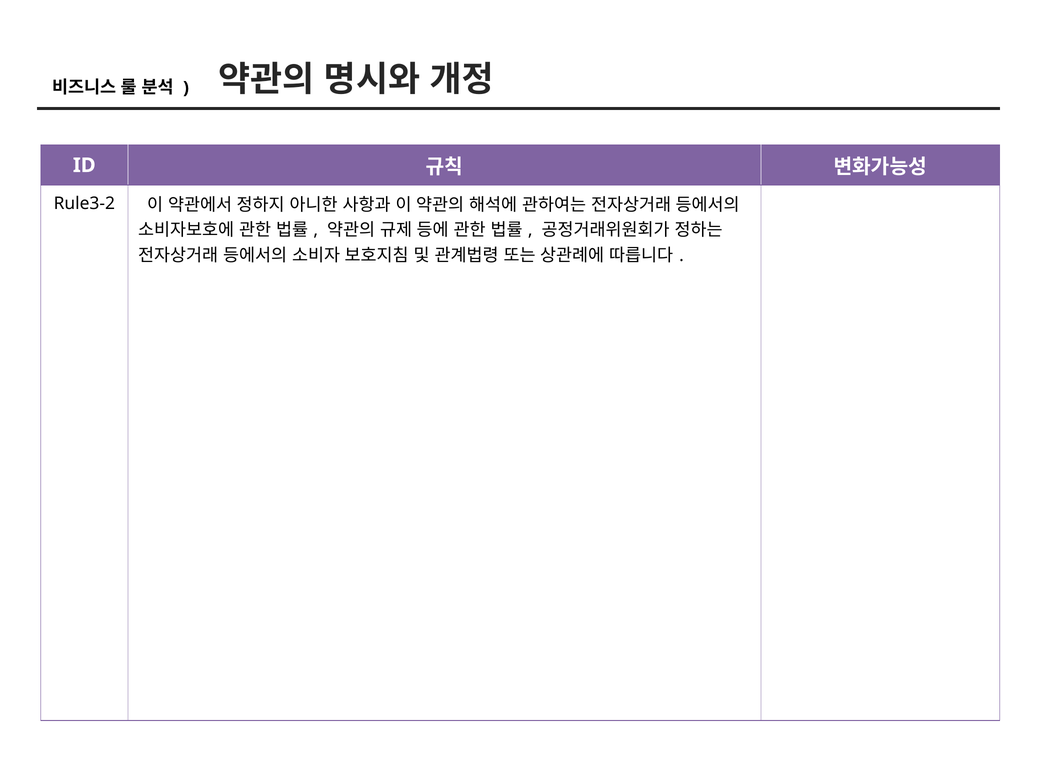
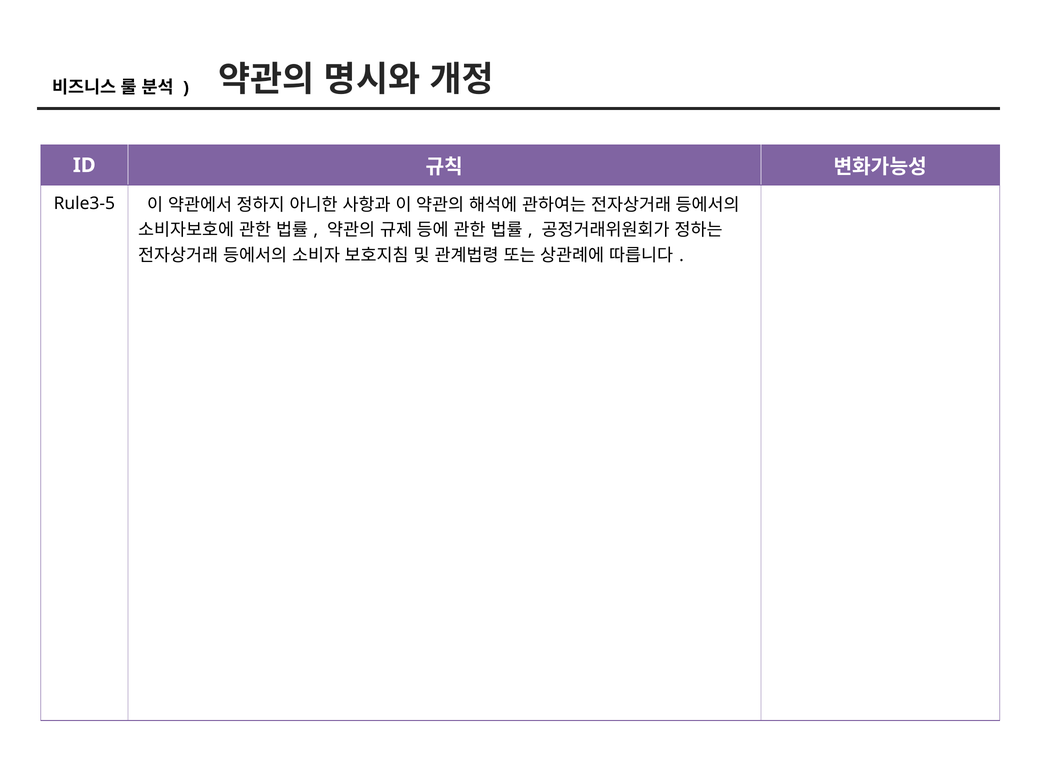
Rule3-2: Rule3-2 -> Rule3-5
